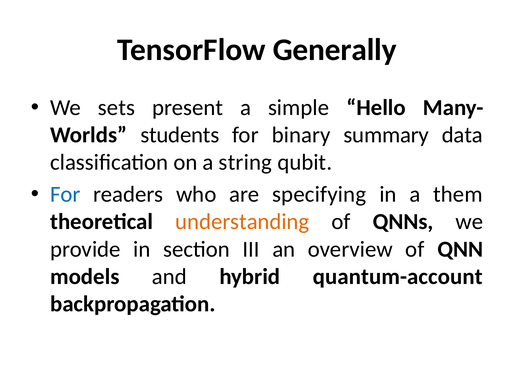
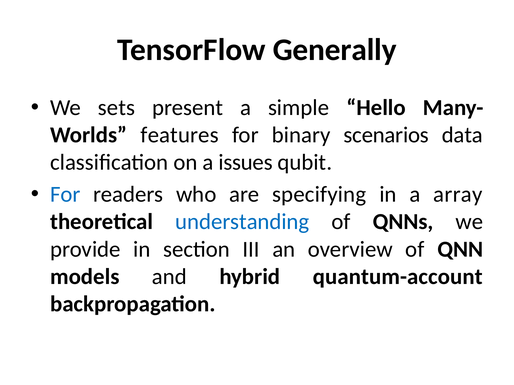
students: students -> features
summary: summary -> scenarios
string: string -> issues
them: them -> array
understanding colour: orange -> blue
